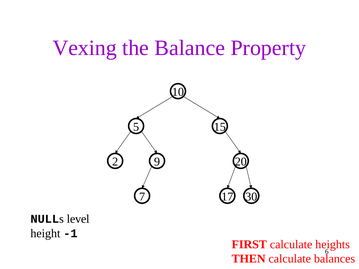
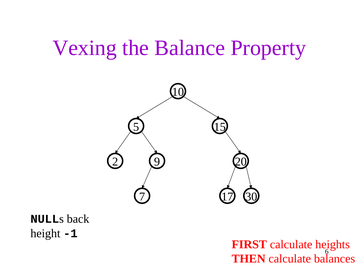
level: level -> back
